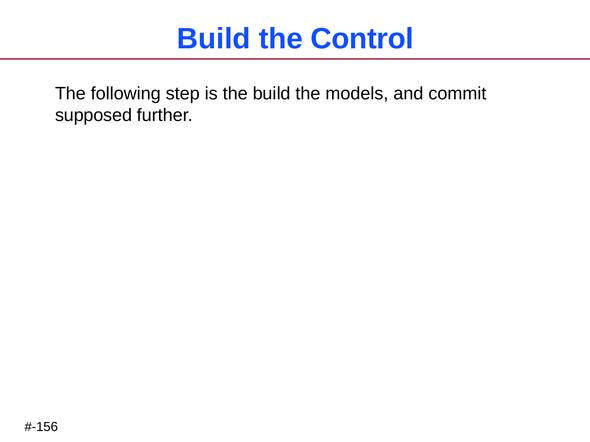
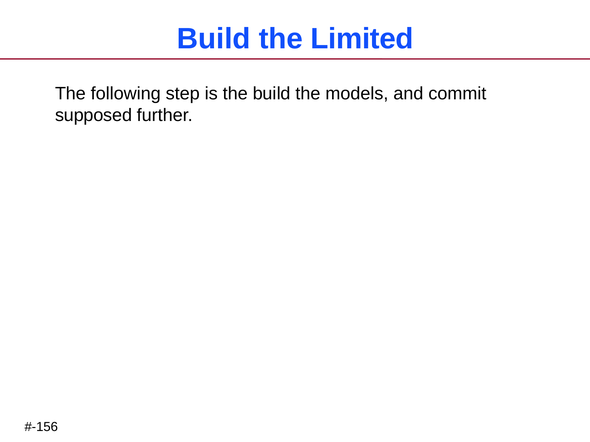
Control: Control -> Limited
